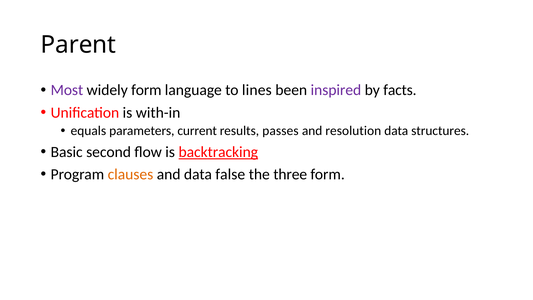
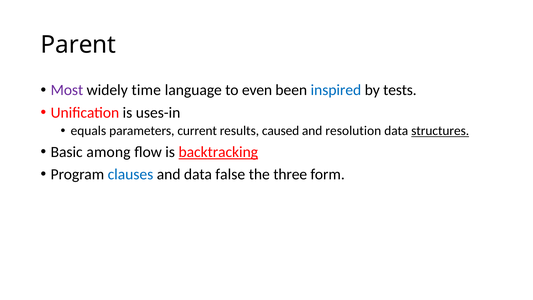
widely form: form -> time
lines: lines -> even
inspired colour: purple -> blue
facts: facts -> tests
with-in: with-in -> uses-in
passes: passes -> caused
structures underline: none -> present
second: second -> among
clauses colour: orange -> blue
